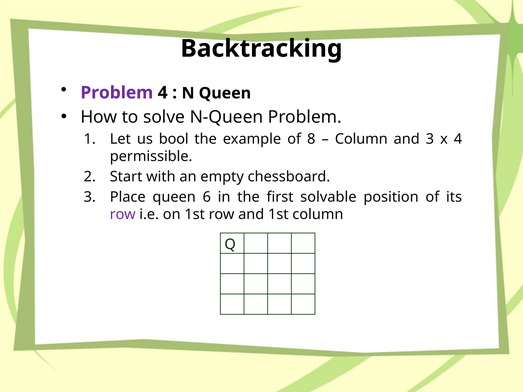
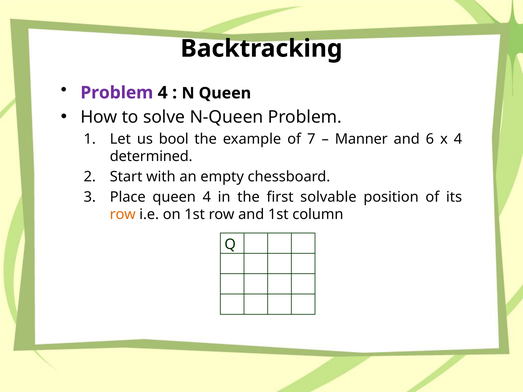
8: 8 -> 7
Column at (361, 139): Column -> Manner
and 3: 3 -> 6
permissible: permissible -> determined
queen 6: 6 -> 4
row at (123, 215) colour: purple -> orange
